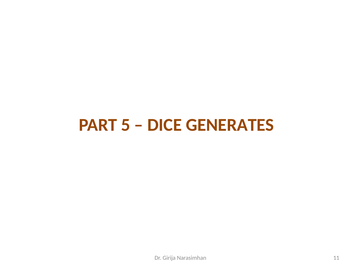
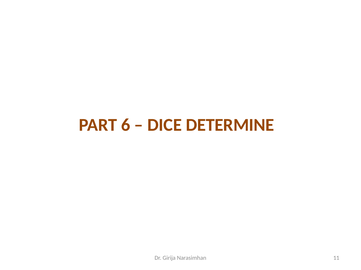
5: 5 -> 6
GENERATES: GENERATES -> DETERMINE
